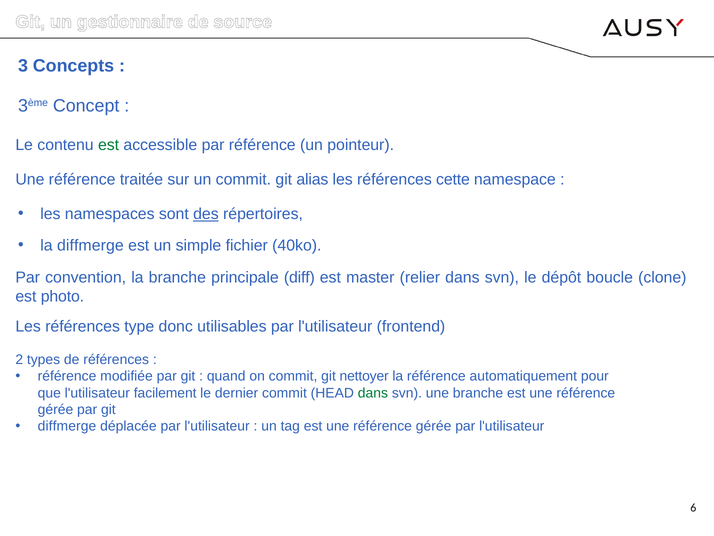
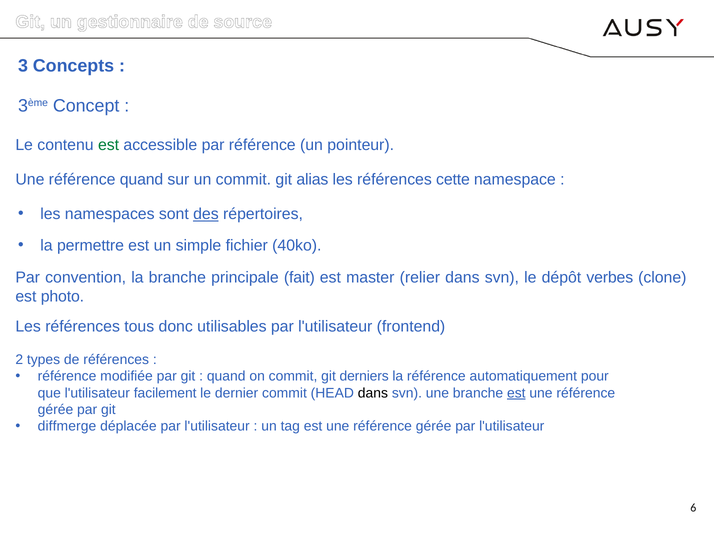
référence traitée: traitée -> quand
la diffmerge: diffmerge -> permettre
diff: diff -> fait
boucle: boucle -> verbes
type: type -> tous
nettoyer: nettoyer -> derniers
dans at (373, 393) colour: green -> black
est at (516, 393) underline: none -> present
